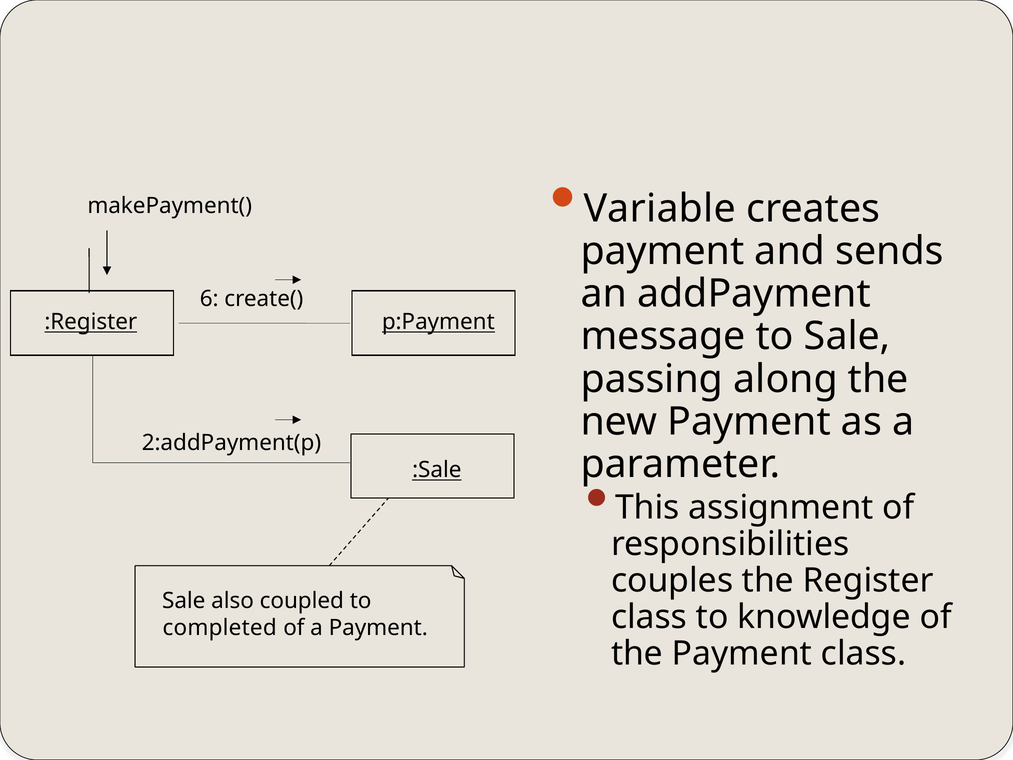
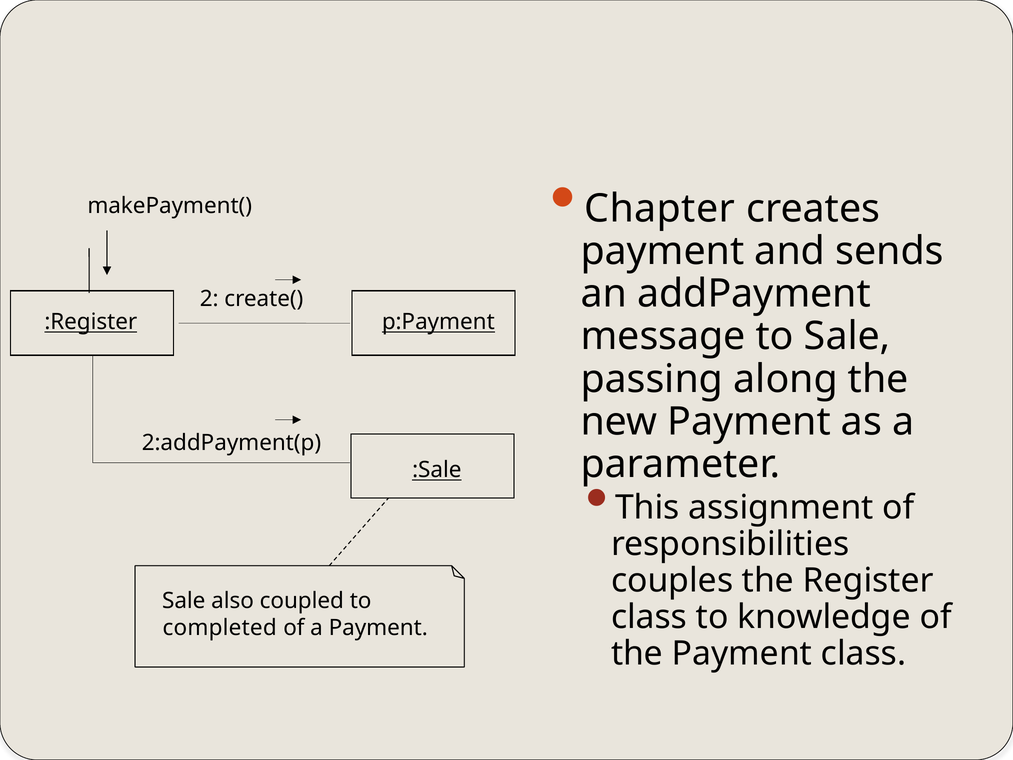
Variable: Variable -> Chapter
6: 6 -> 2
